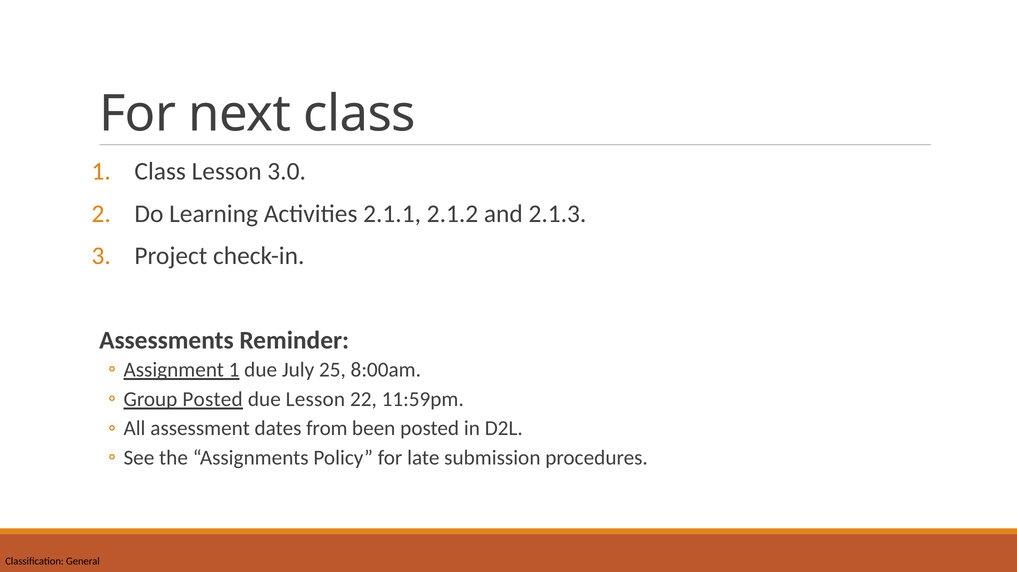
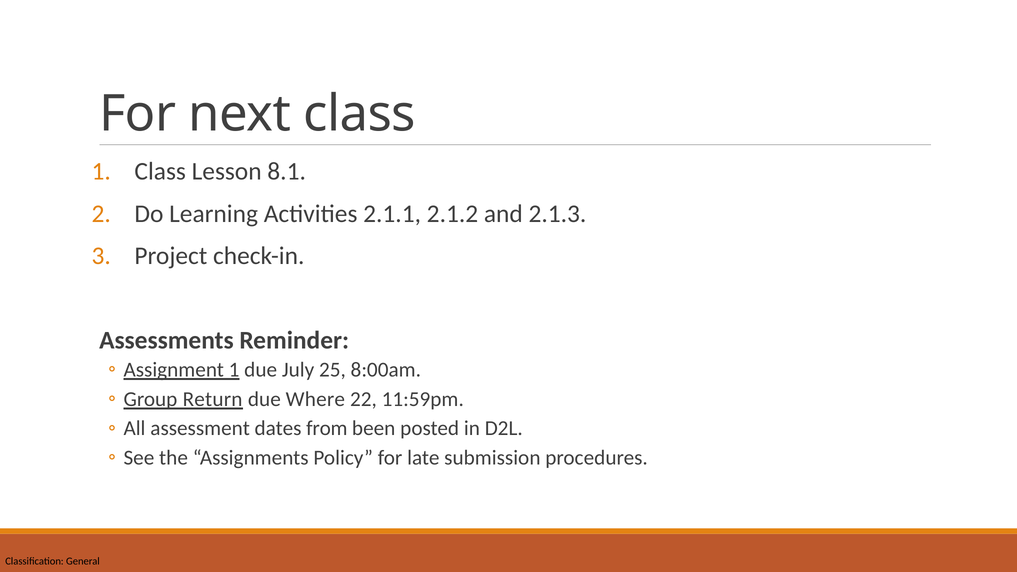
3.0: 3.0 -> 8.1
Group Posted: Posted -> Return
due Lesson: Lesson -> Where
